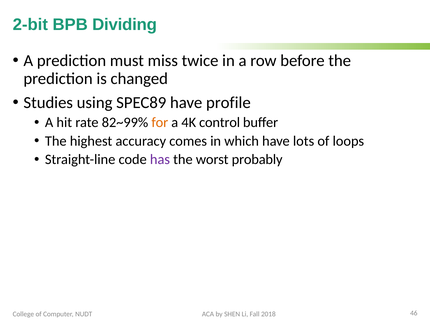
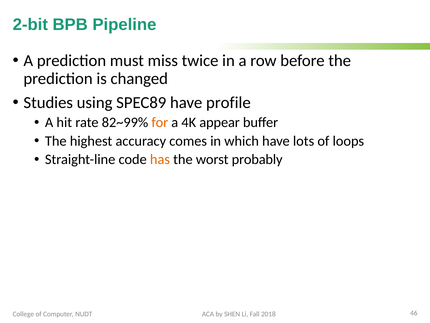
Dividing: Dividing -> Pipeline
control: control -> appear
has colour: purple -> orange
